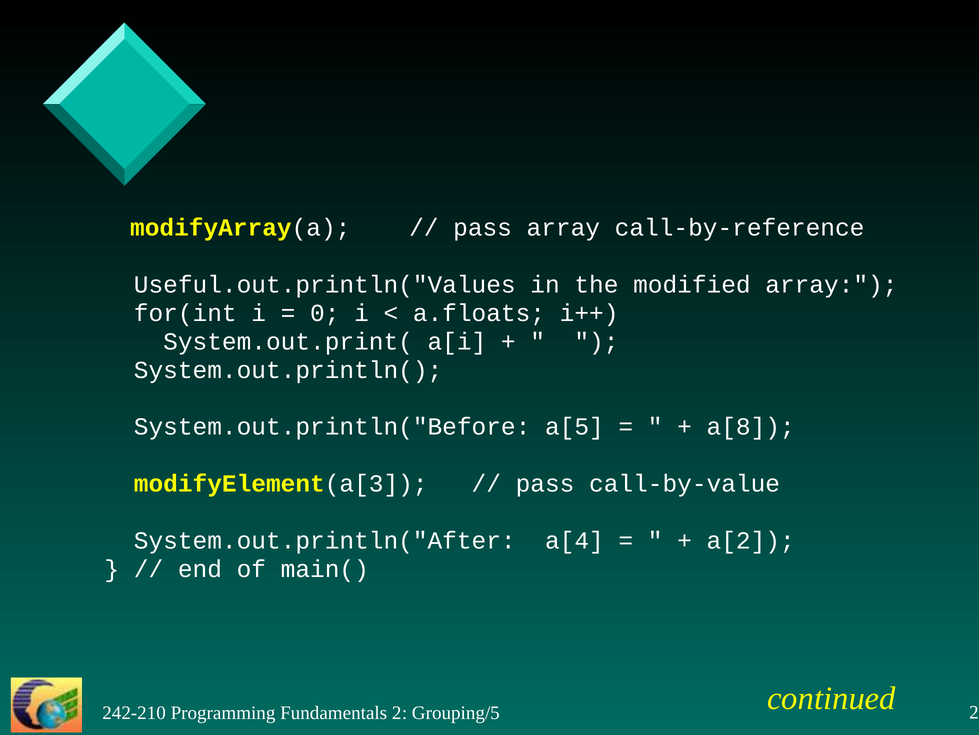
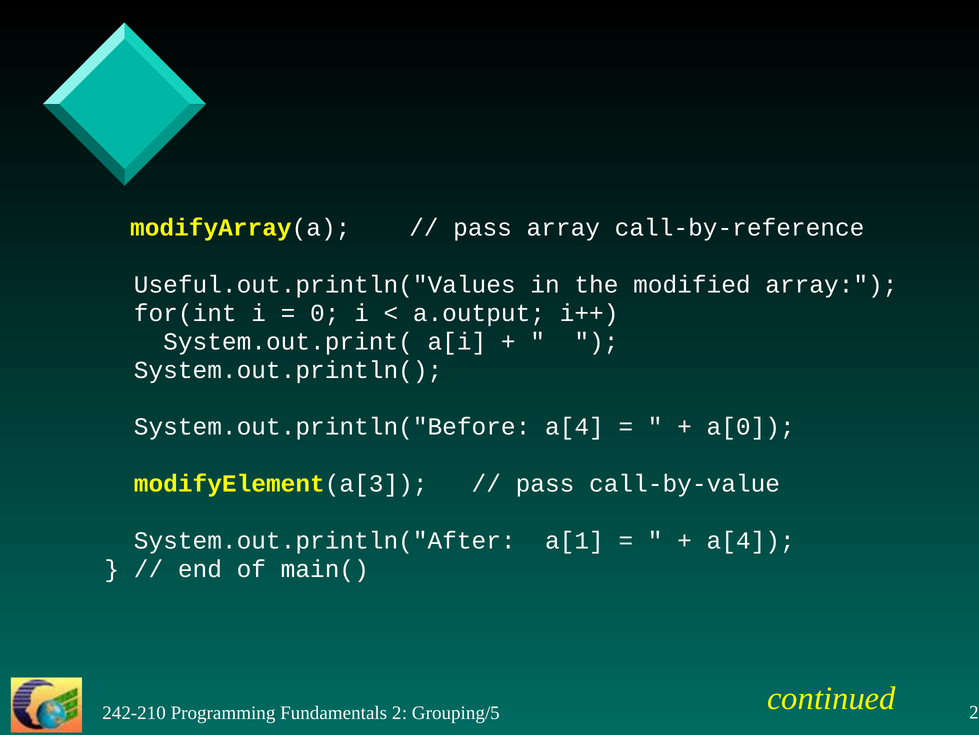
a.floats: a.floats -> a.output
System.out.println("Before a[5: a[5 -> a[4
a[8: a[8 -> a[0
a[4: a[4 -> a[1
a[2 at (751, 540): a[2 -> a[4
